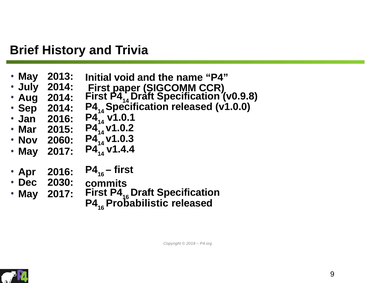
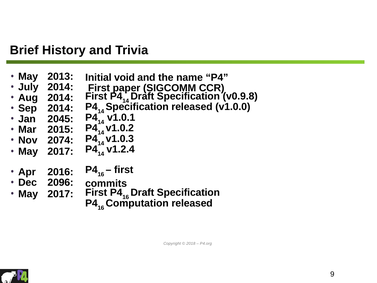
2016 at (60, 119): 2016 -> 2045
2060: 2060 -> 2074
v1.4.4: v1.4.4 -> v1.2.4
2030: 2030 -> 2096
Probabilistic: Probabilistic -> Computation
